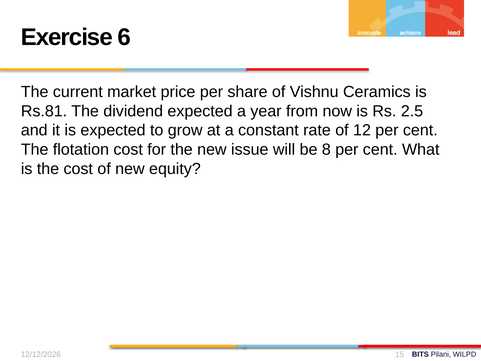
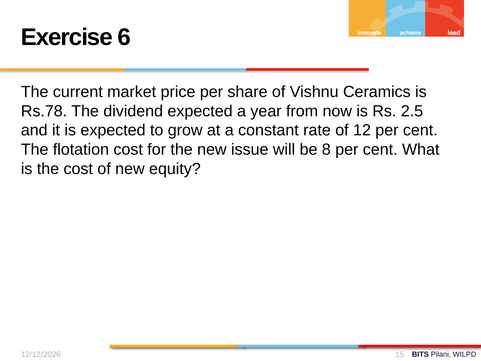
Rs.81: Rs.81 -> Rs.78
